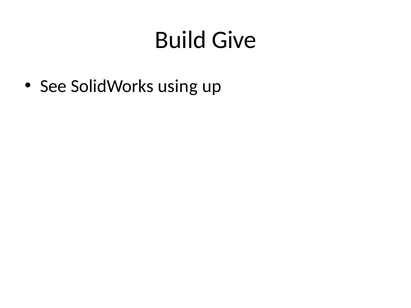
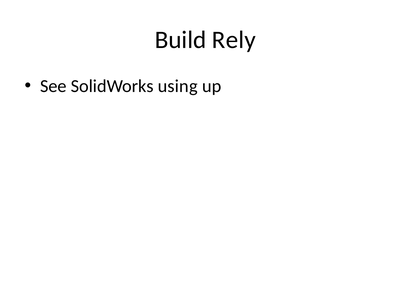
Give: Give -> Rely
